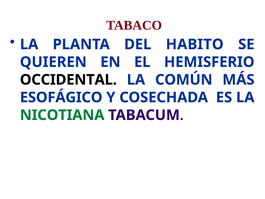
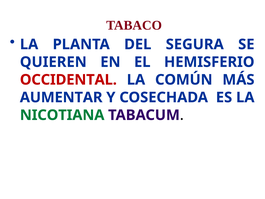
HABITO: HABITO -> SEGURA
OCCIDENTAL colour: black -> red
ESOFÁGICO: ESOFÁGICO -> AUMENTAR
